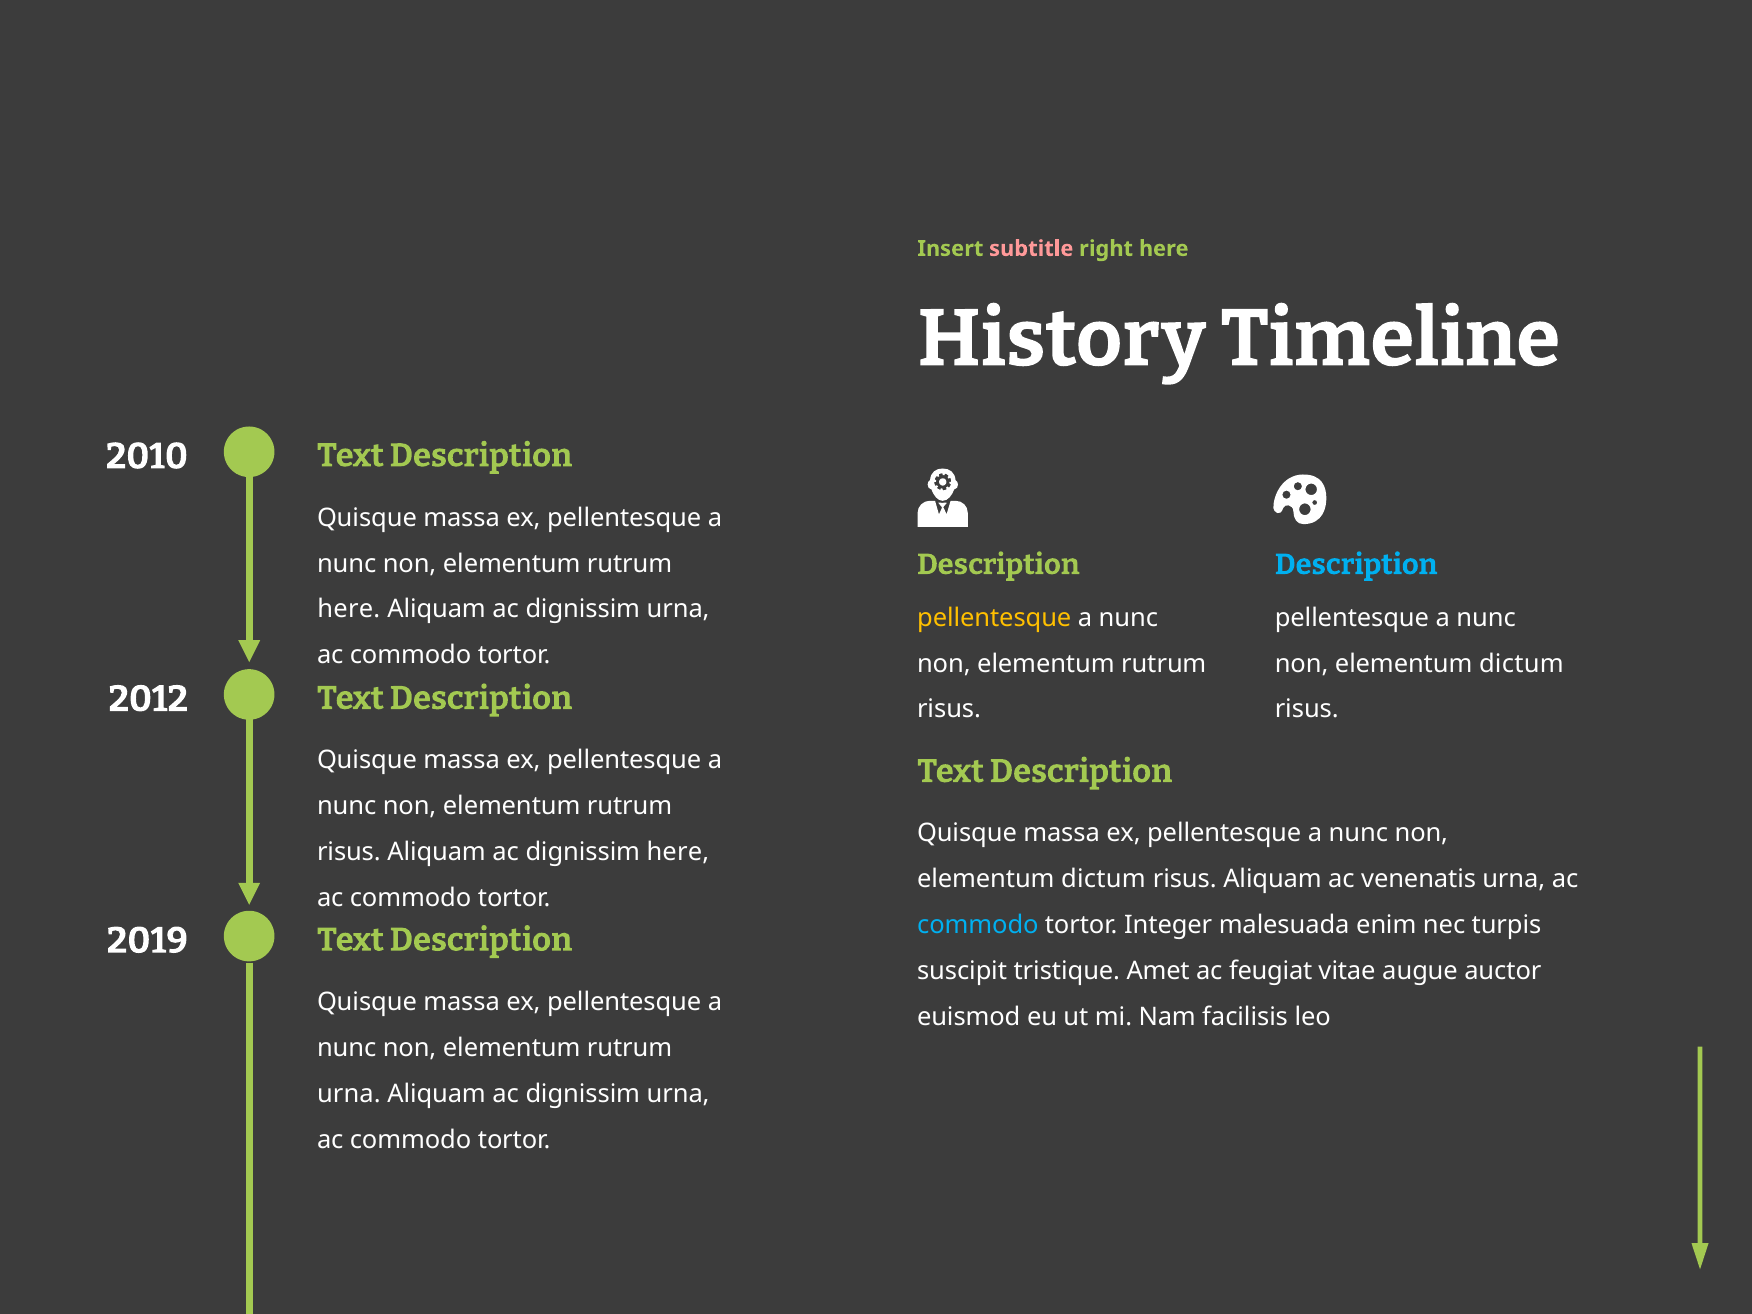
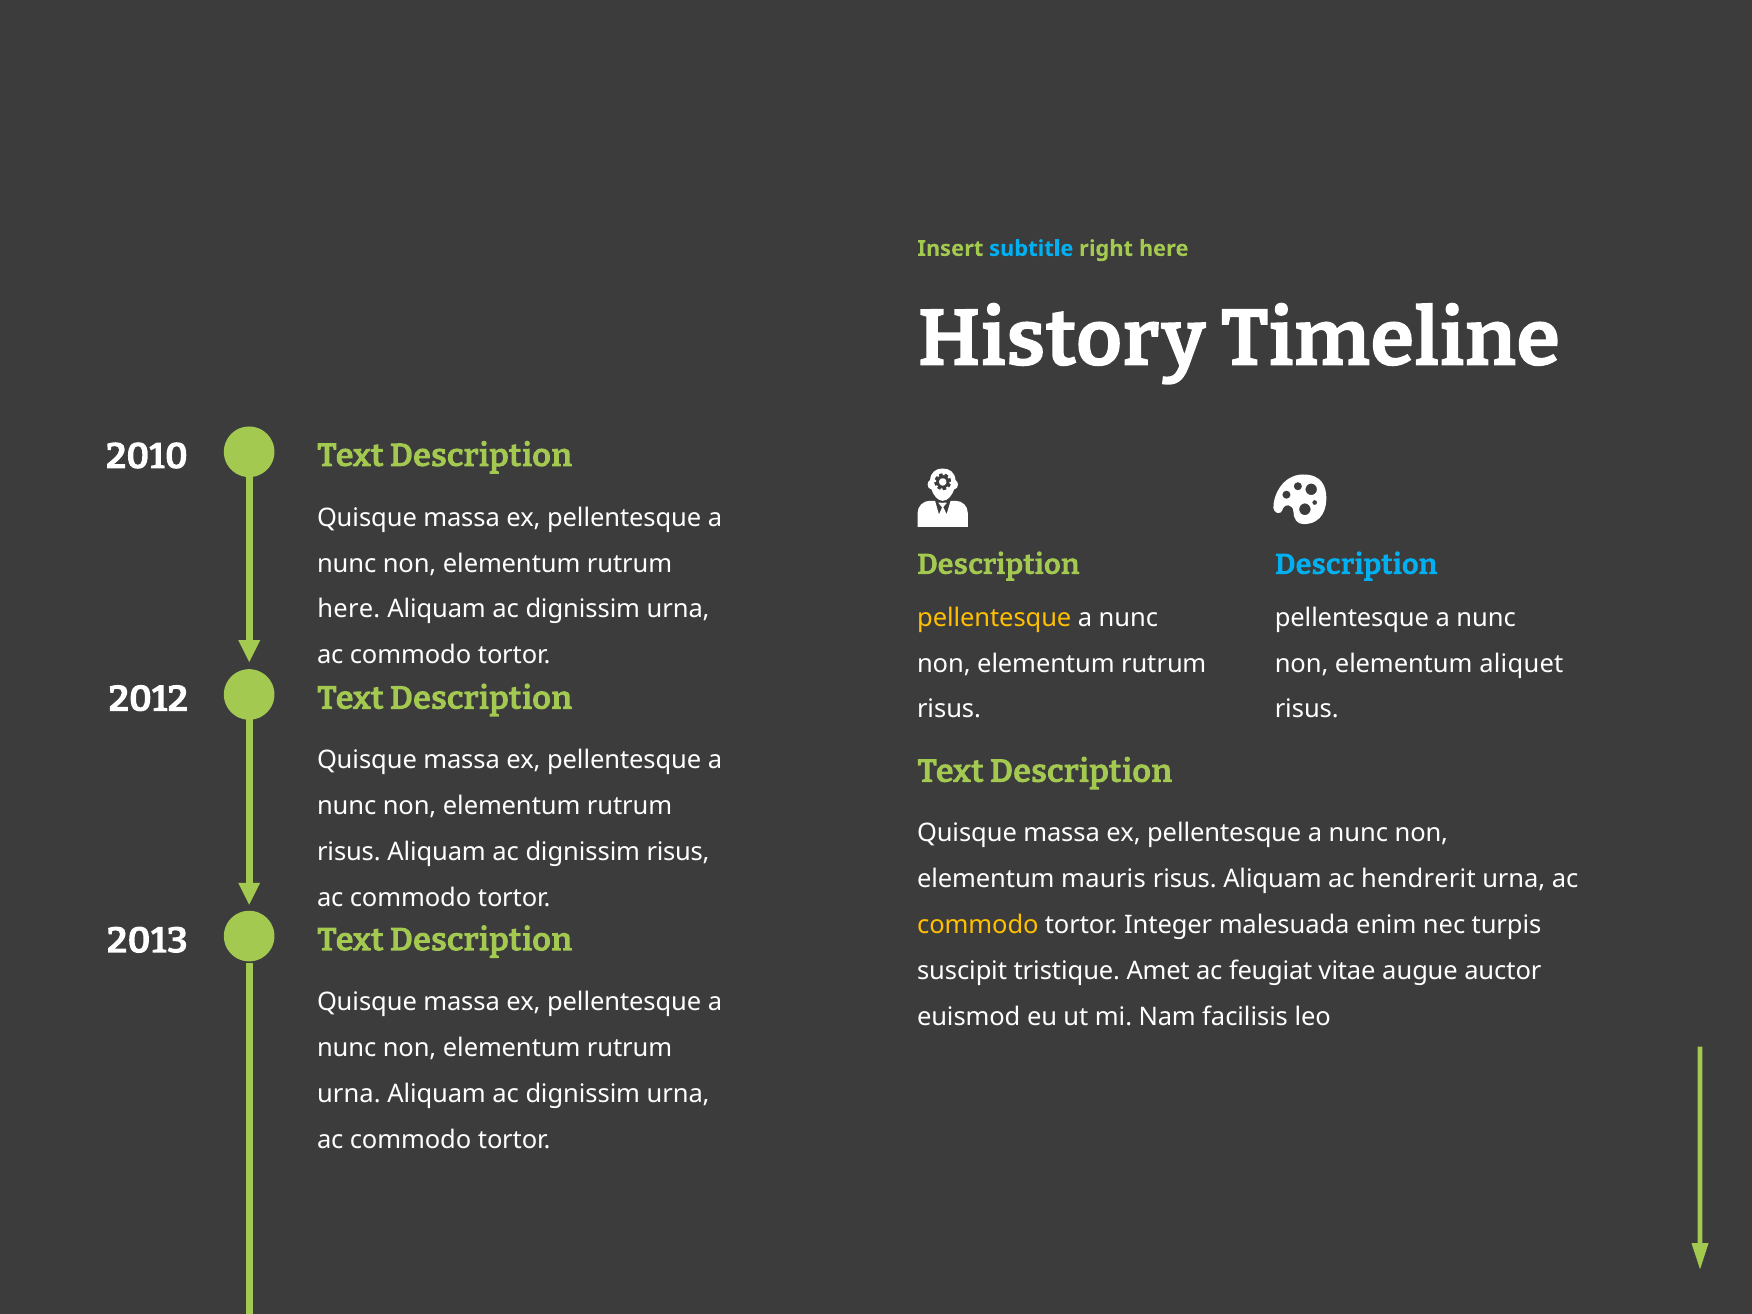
subtitle colour: pink -> light blue
dictum at (1521, 664): dictum -> aliquet
dignissim here: here -> risus
dictum at (1103, 879): dictum -> mauris
venenatis: venenatis -> hendrerit
commodo at (978, 925) colour: light blue -> yellow
2019: 2019 -> 2013
